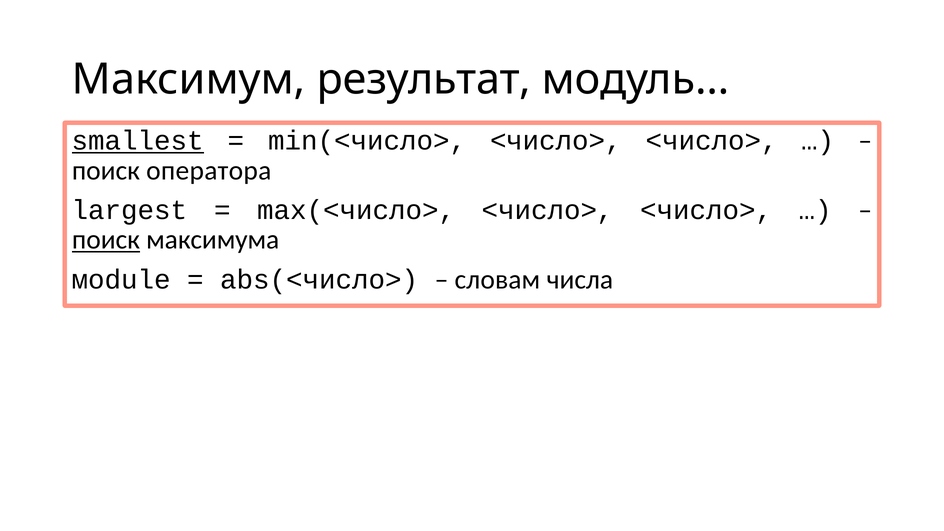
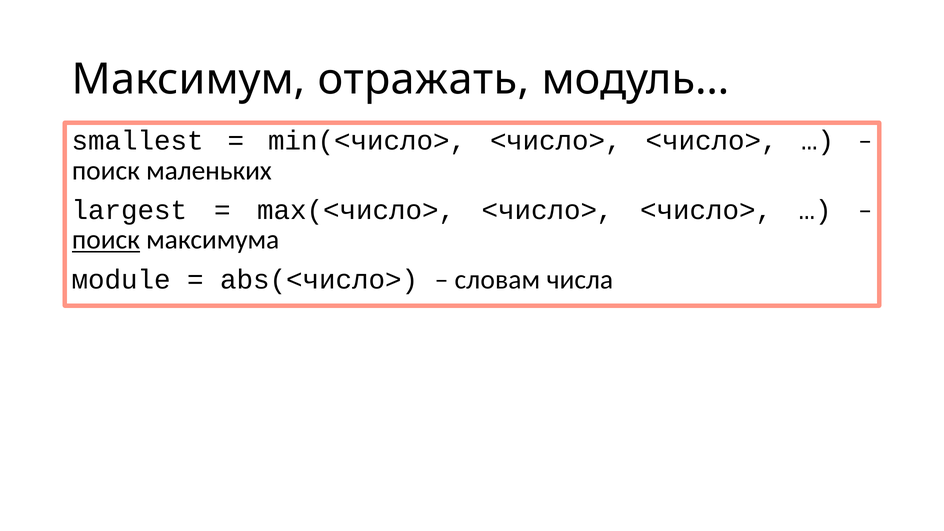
результат: результат -> отражать
smallest underline: present -> none
оператора: оператора -> маленьких
